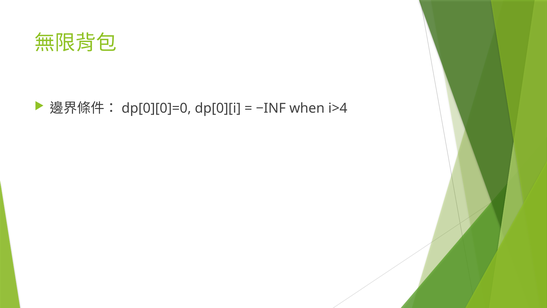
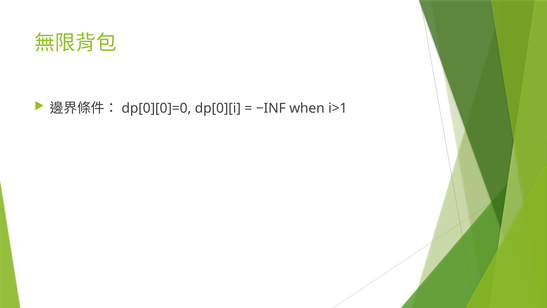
i>4: i>4 -> i>1
